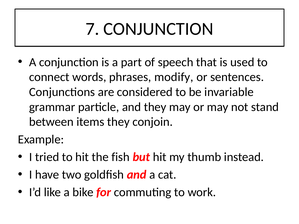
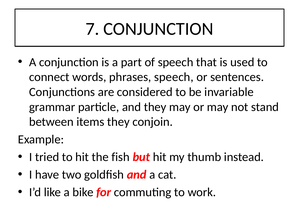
phrases modify: modify -> speech
